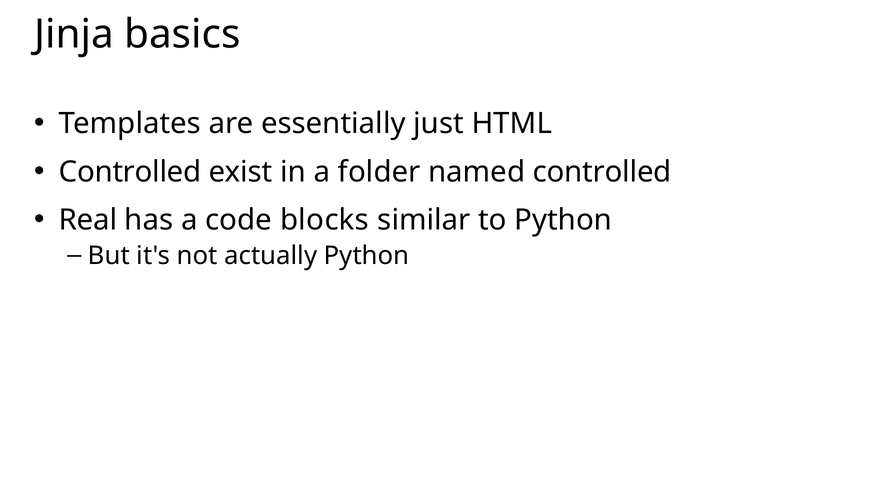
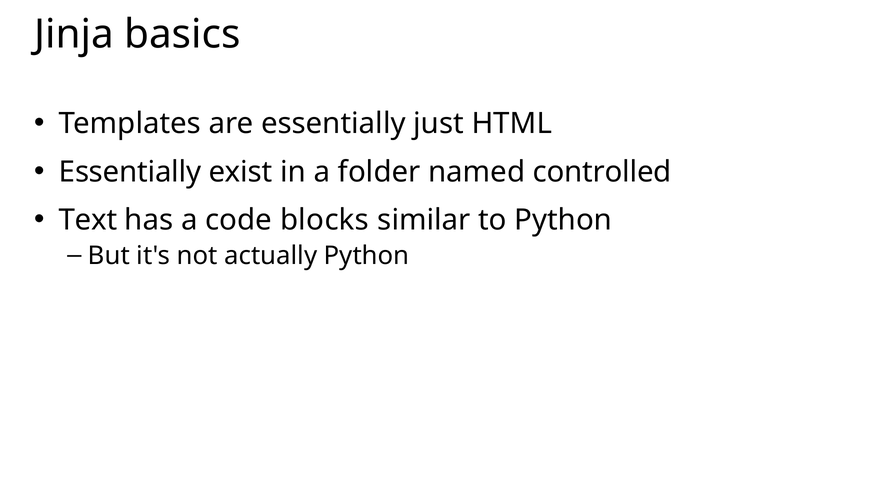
Controlled at (130, 172): Controlled -> Essentially
Real: Real -> Text
